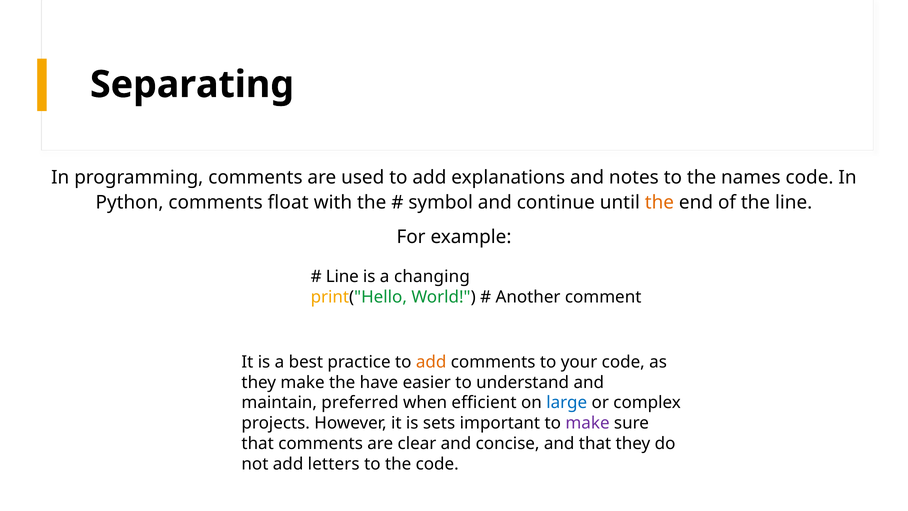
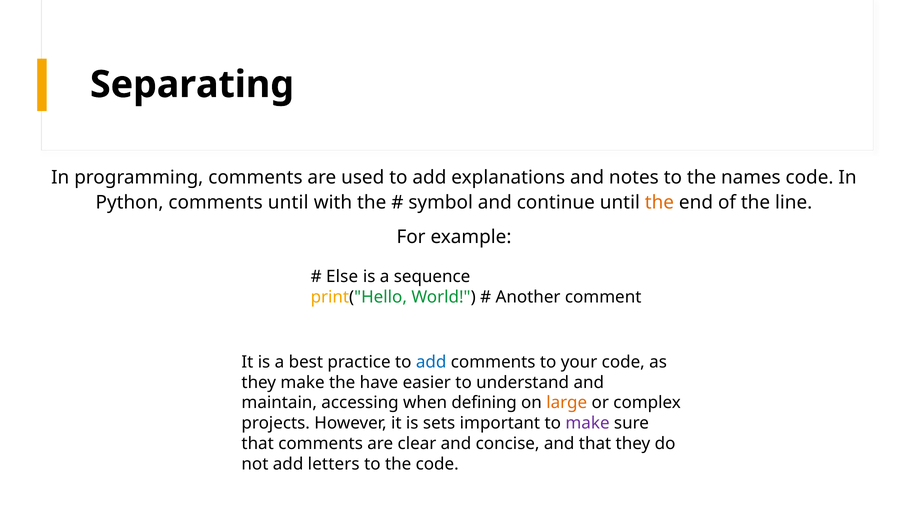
comments float: float -> until
Line at (342, 276): Line -> Else
changing: changing -> sequence
add at (431, 362) colour: orange -> blue
preferred: preferred -> accessing
efficient: efficient -> defining
large colour: blue -> orange
